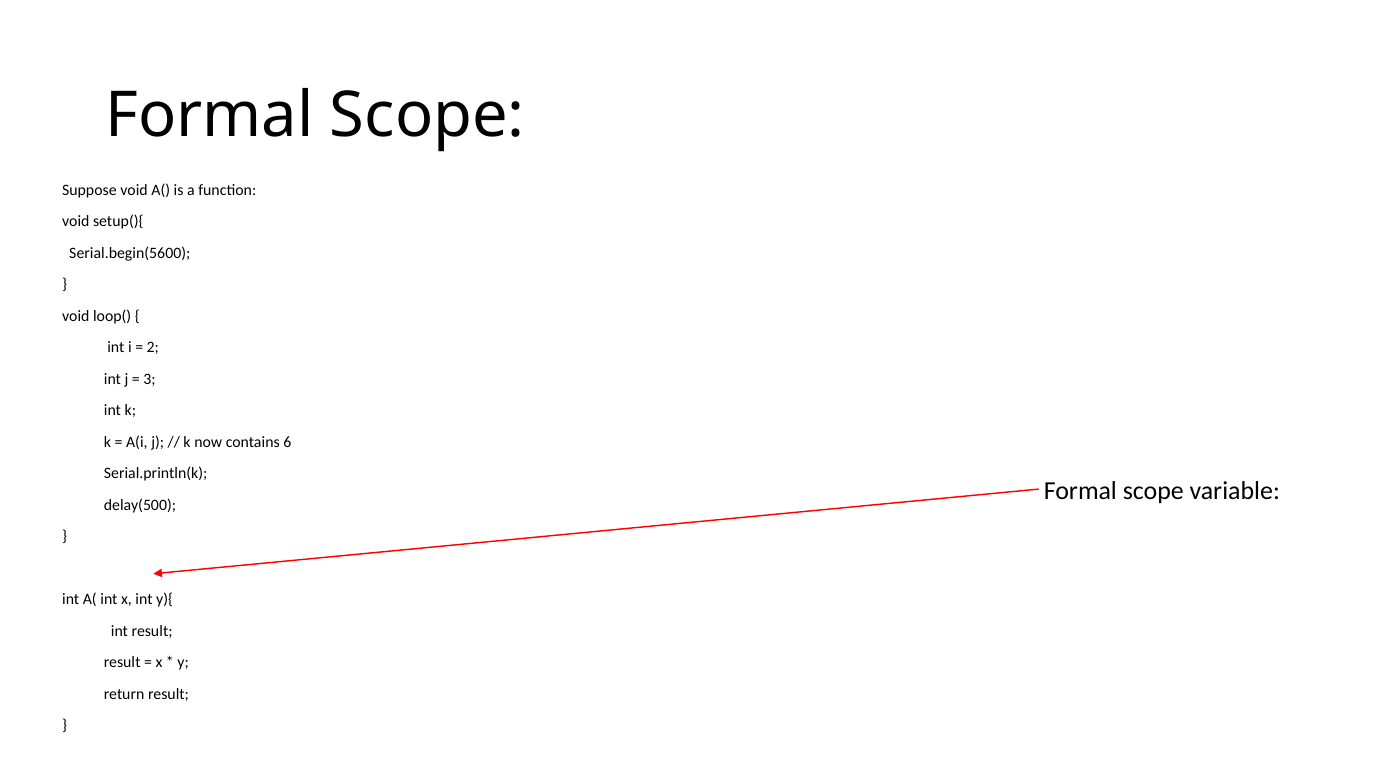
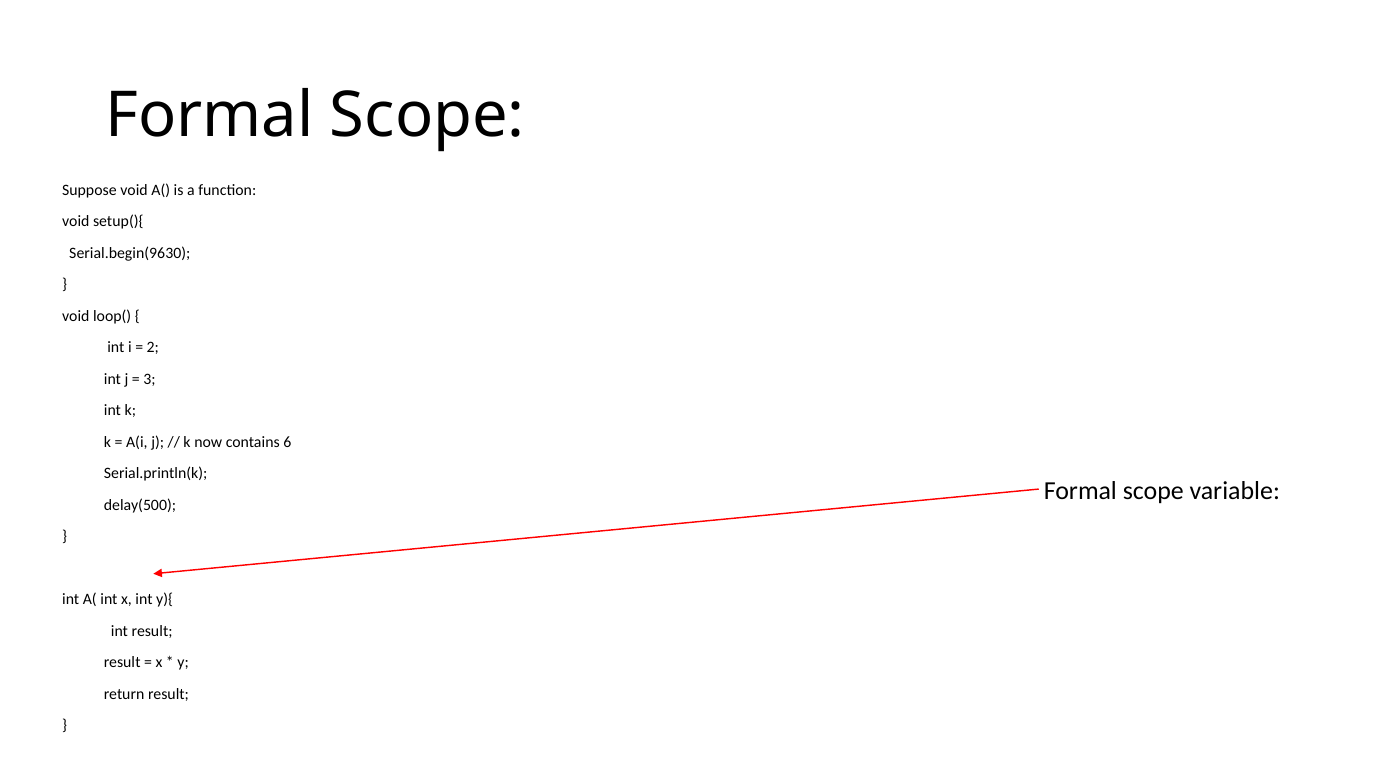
Serial.begin(5600: Serial.begin(5600 -> Serial.begin(9630
